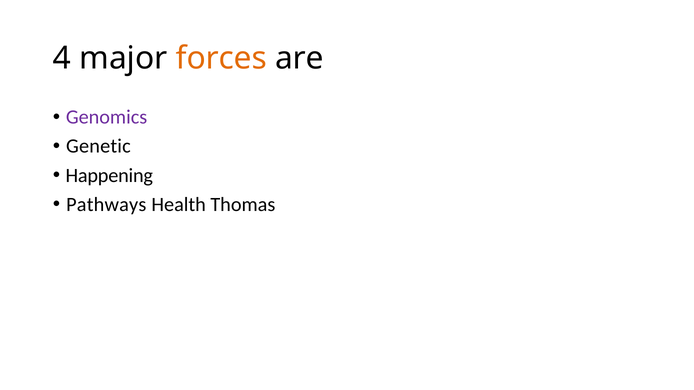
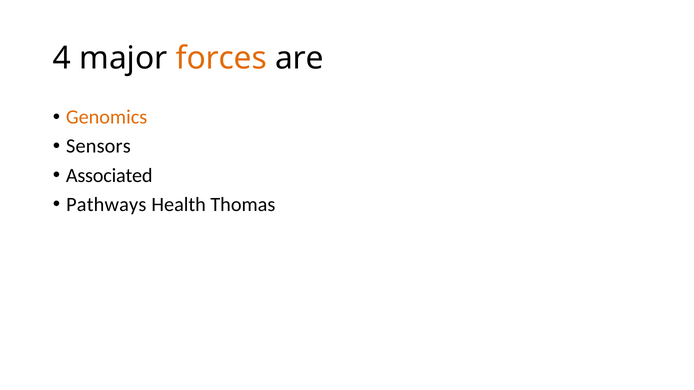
Genomics colour: purple -> orange
Genetic: Genetic -> Sensors
Happening: Happening -> Associated
